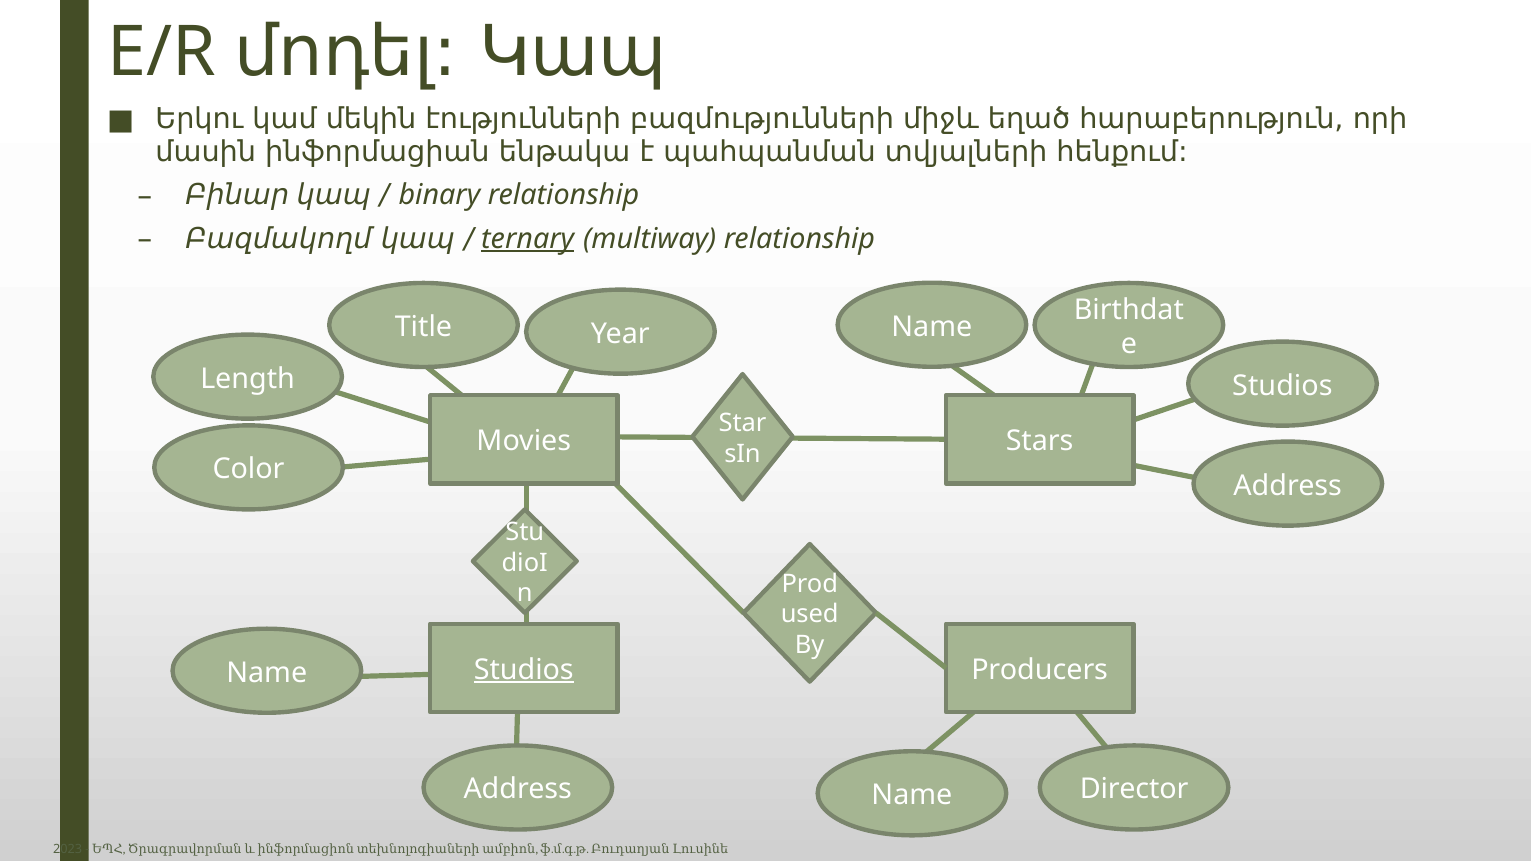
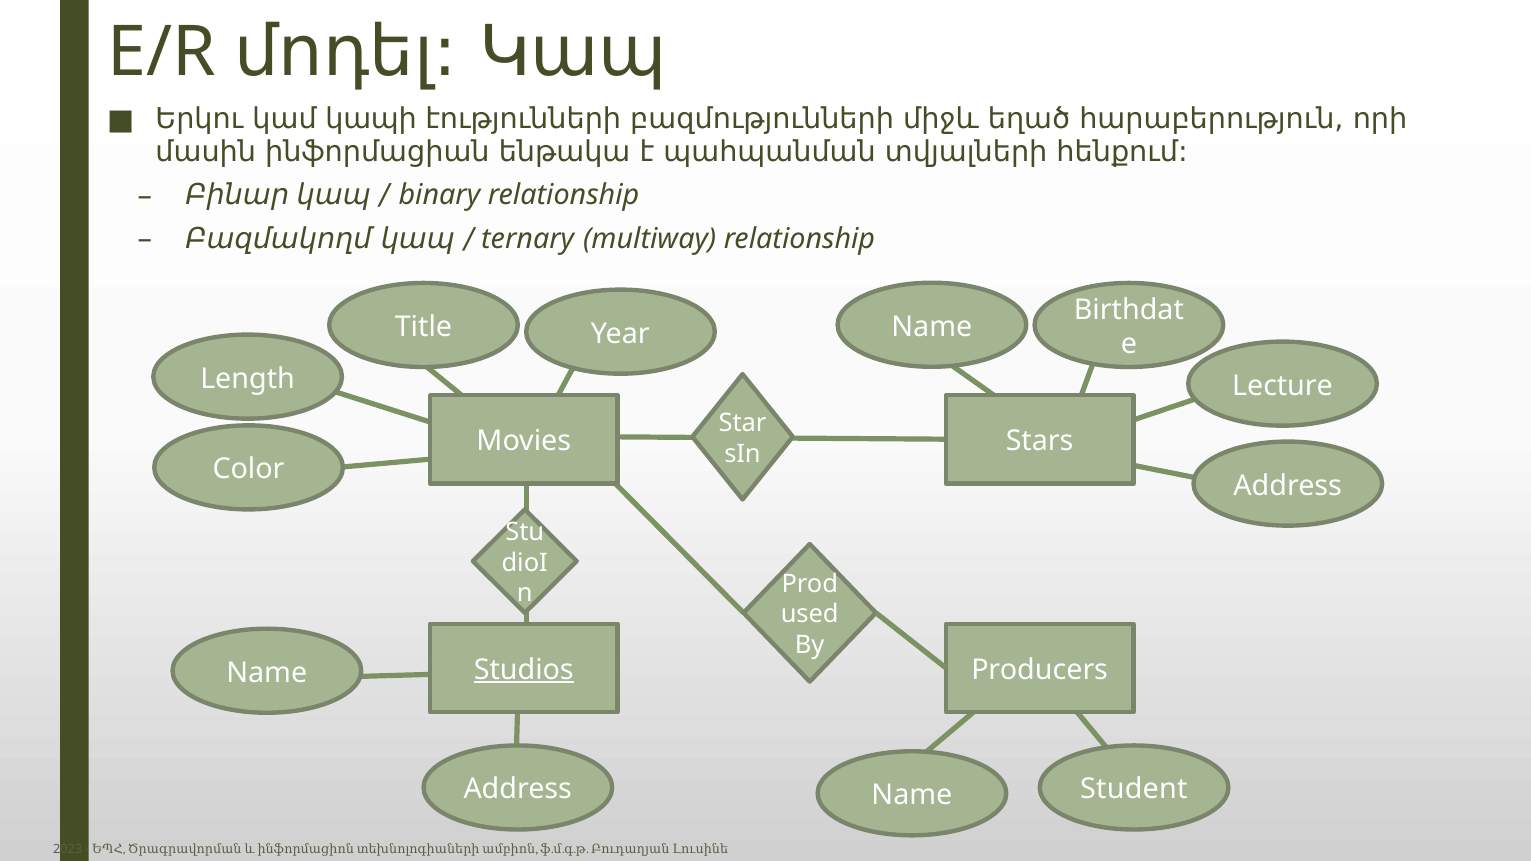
մեկին: մեկին -> կապի
ternary underline: present -> none
Studios at (1282, 386): Studios -> Lecture
Director: Director -> Student
